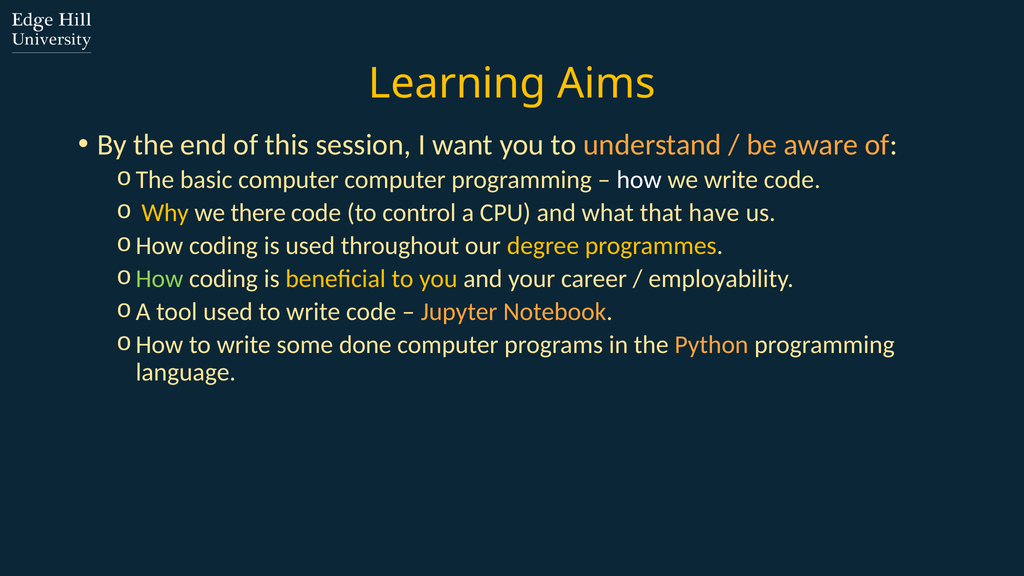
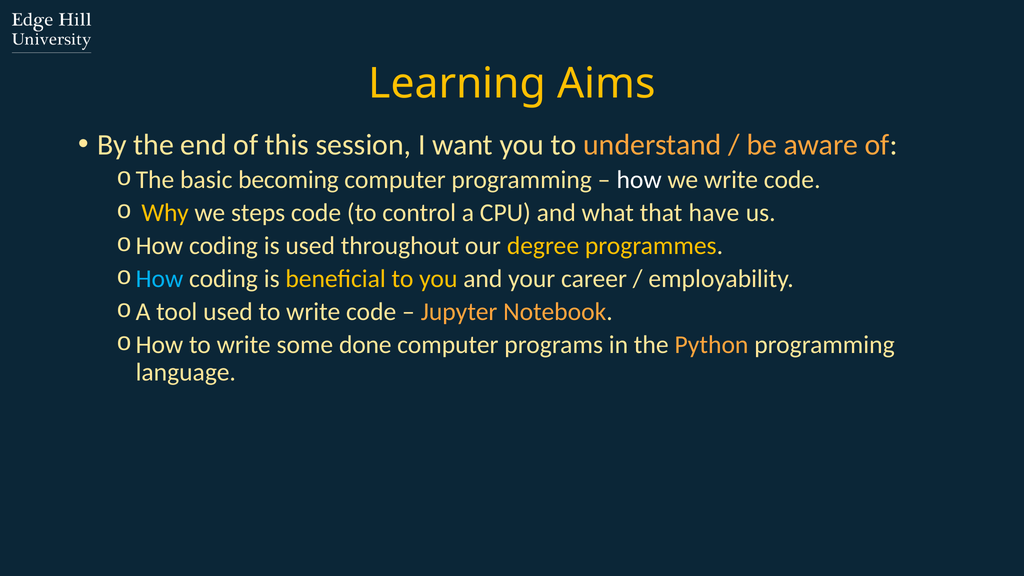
basic computer: computer -> becoming
there: there -> steps
How at (159, 279) colour: light green -> light blue
